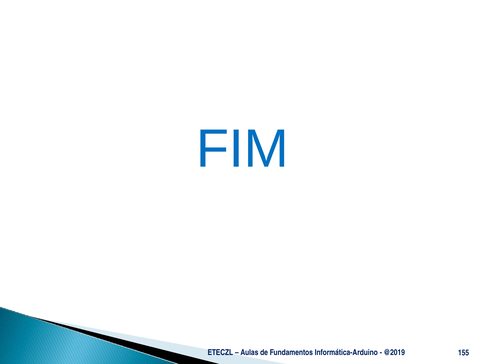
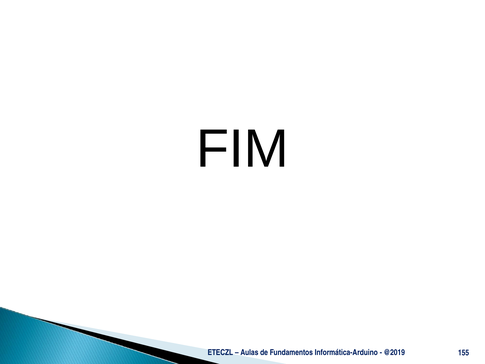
FIM colour: blue -> black
